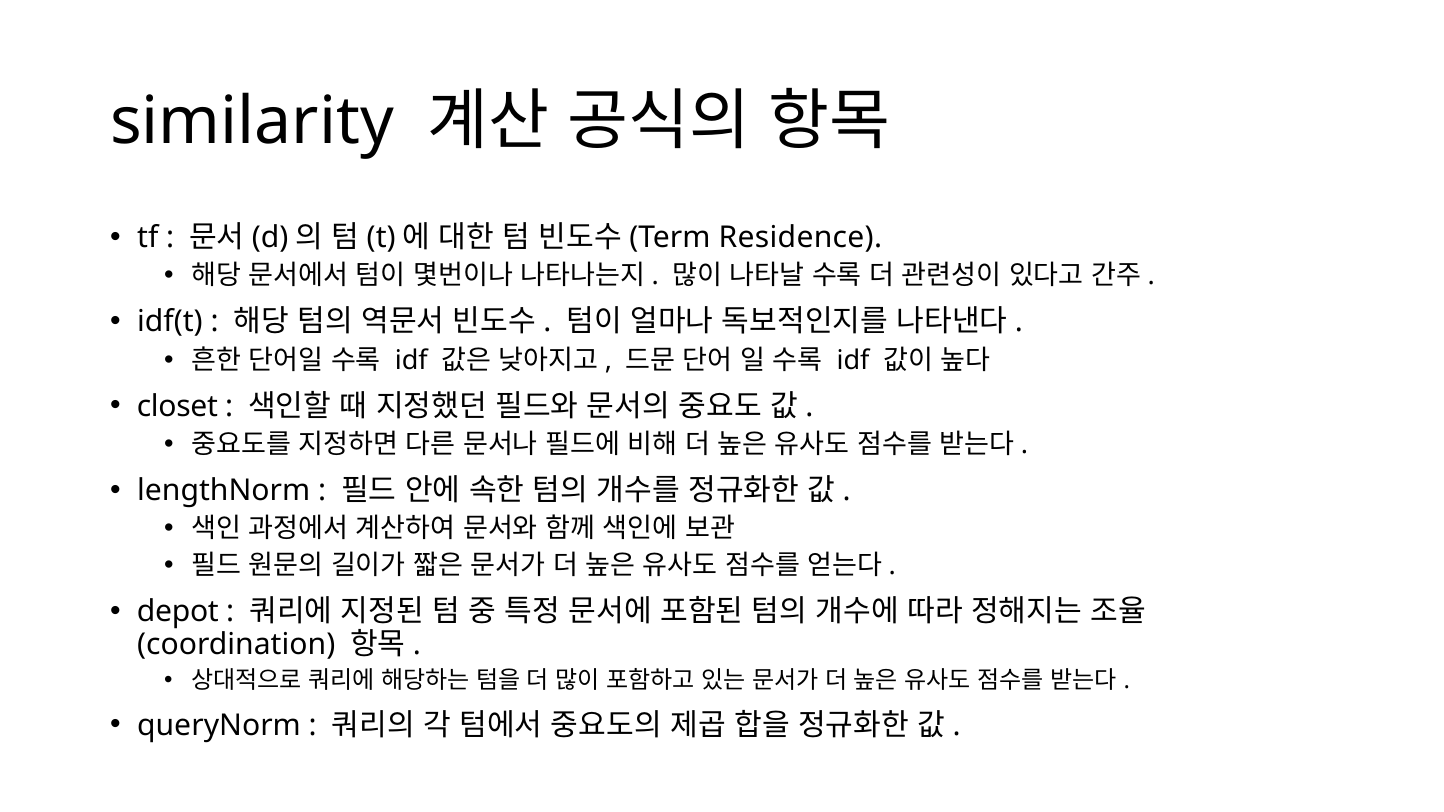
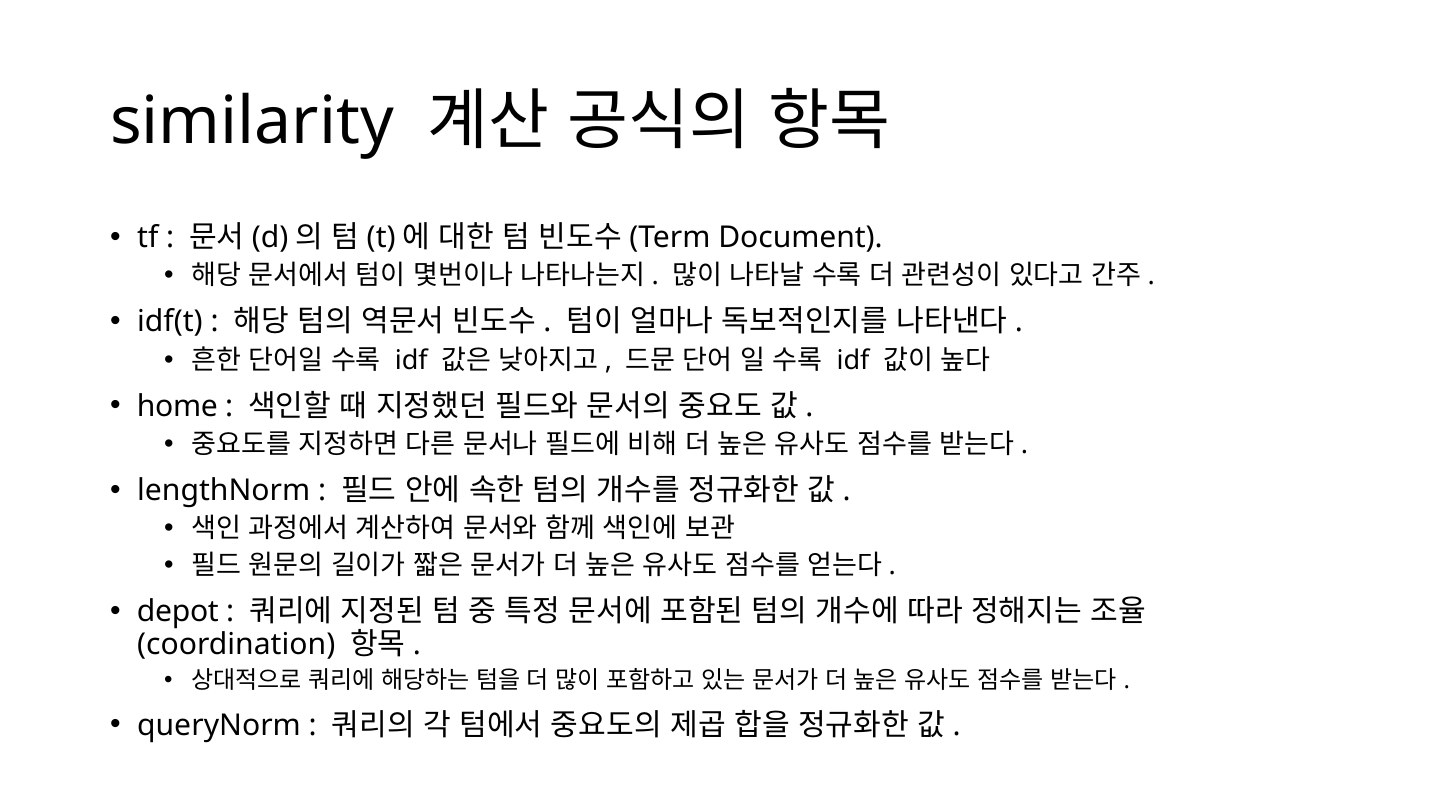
Residence: Residence -> Document
closet: closet -> home
